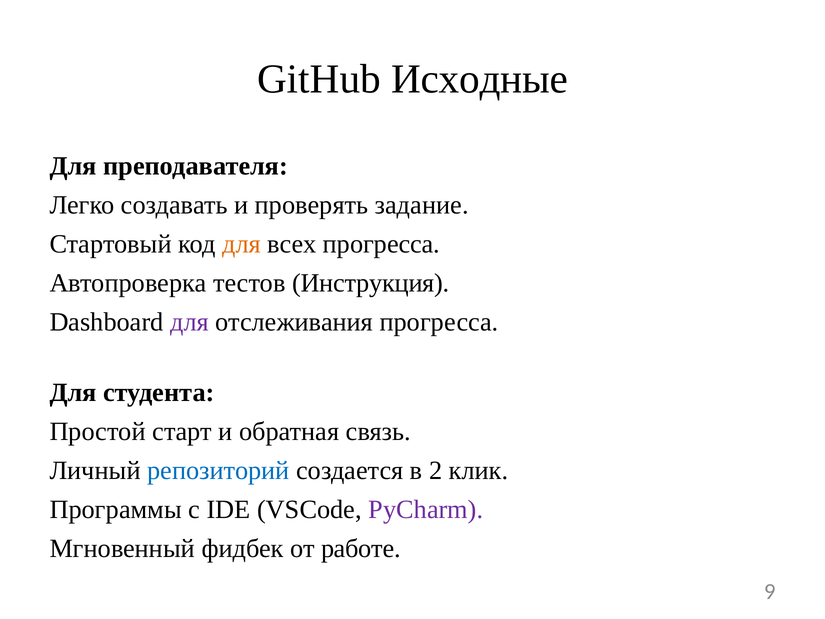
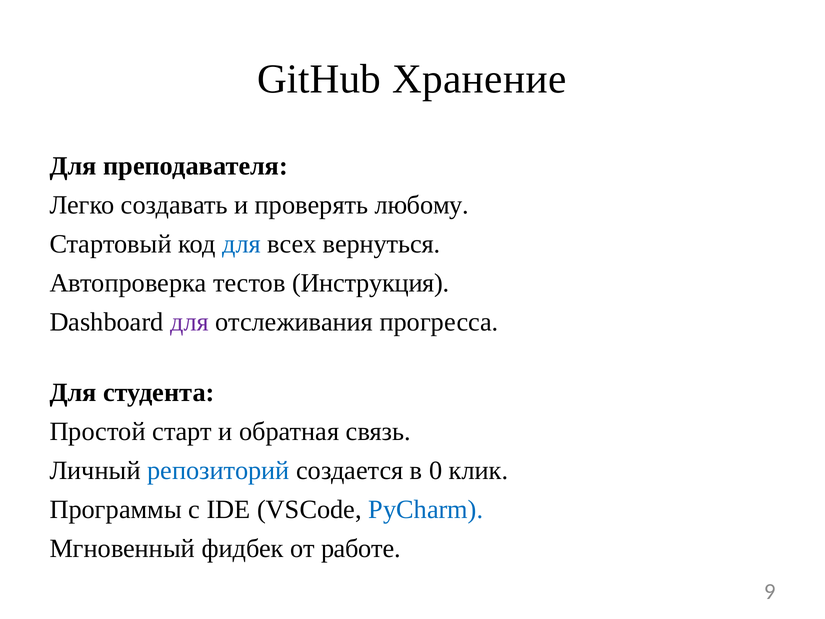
Исходные: Исходные -> Хранение
задание: задание -> любому
для at (241, 244) colour: orange -> blue
всех прогресса: прогресса -> вернуться
2: 2 -> 0
PyCharm colour: purple -> blue
